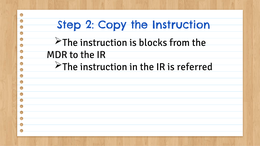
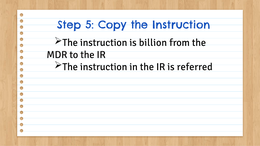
2: 2 -> 5
blocks: blocks -> billion
